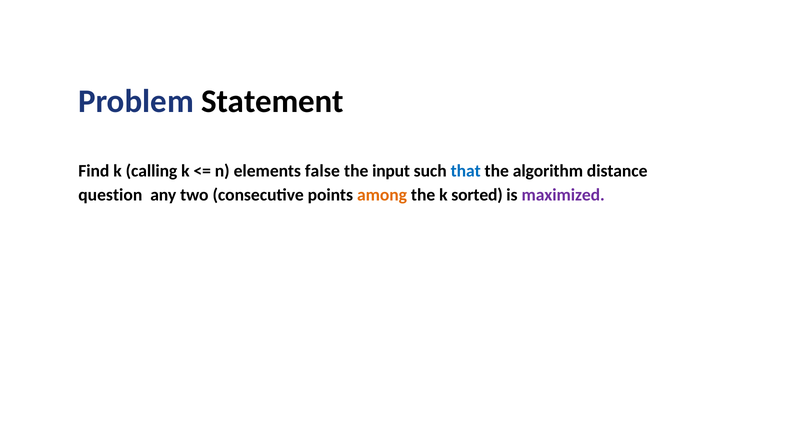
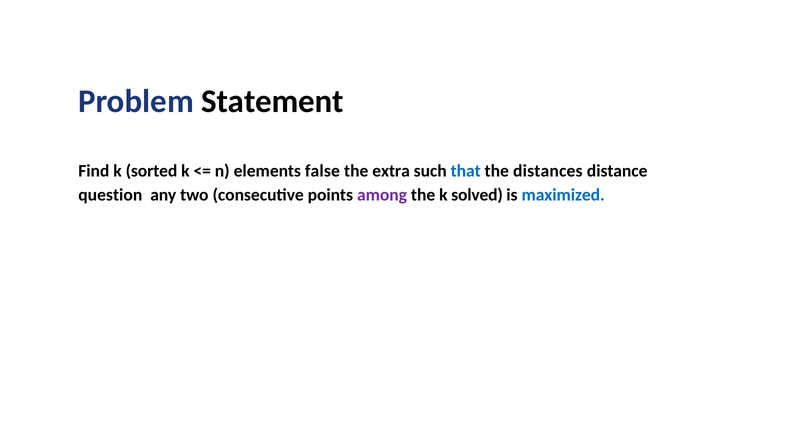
calling: calling -> sorted
input: input -> extra
algorithm: algorithm -> distances
among colour: orange -> purple
sorted: sorted -> solved
maximized colour: purple -> blue
